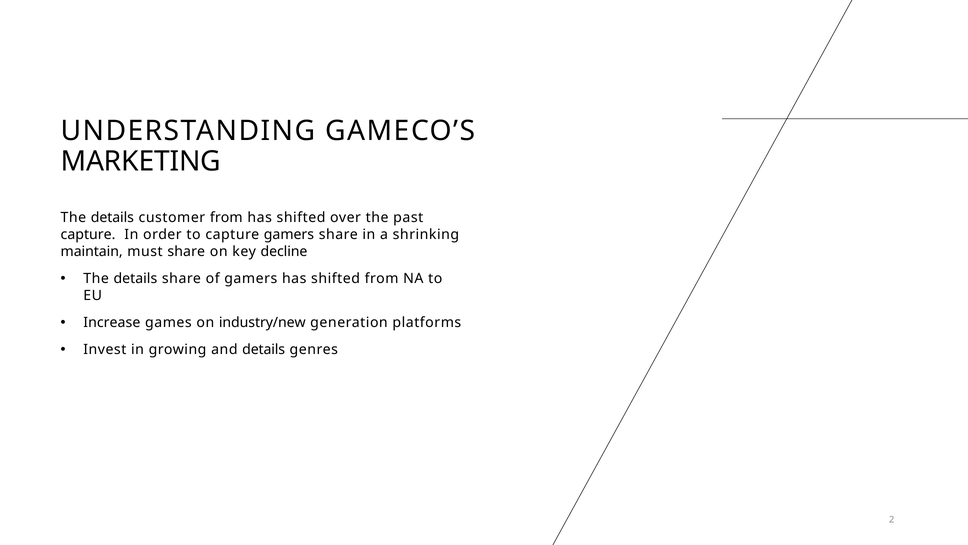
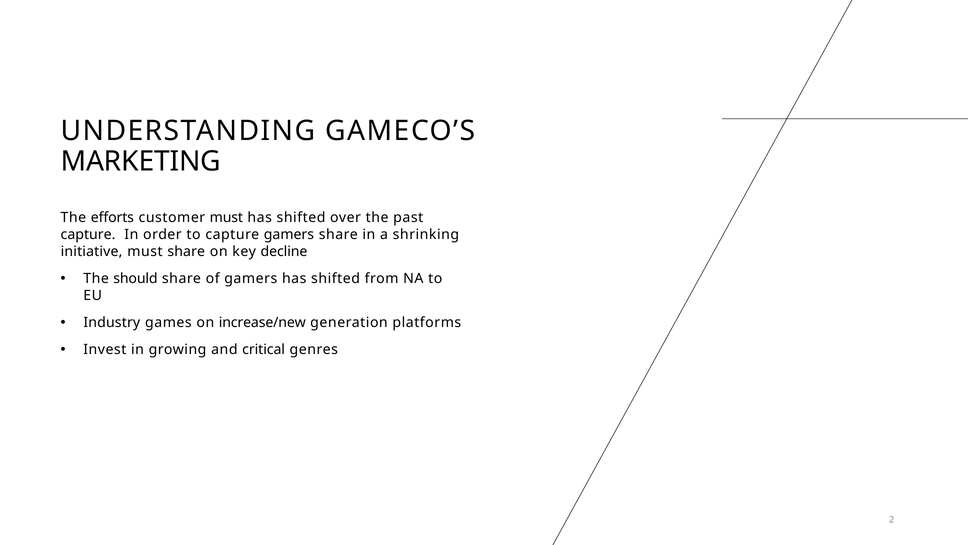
details at (112, 218): details -> efforts
customer from: from -> must
maintain: maintain -> initiative
details at (135, 278): details -> should
Increase: Increase -> Industry
industry/new: industry/new -> increase/new
and details: details -> critical
